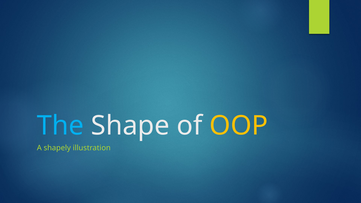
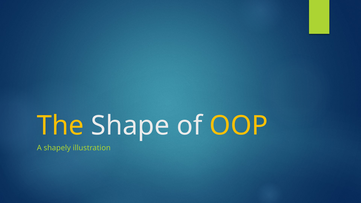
The colour: light blue -> yellow
